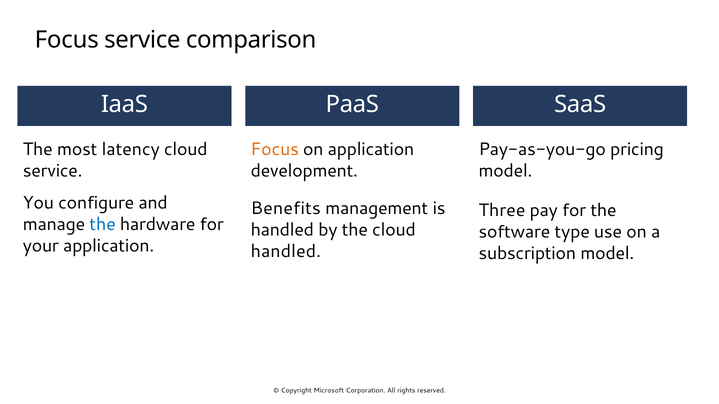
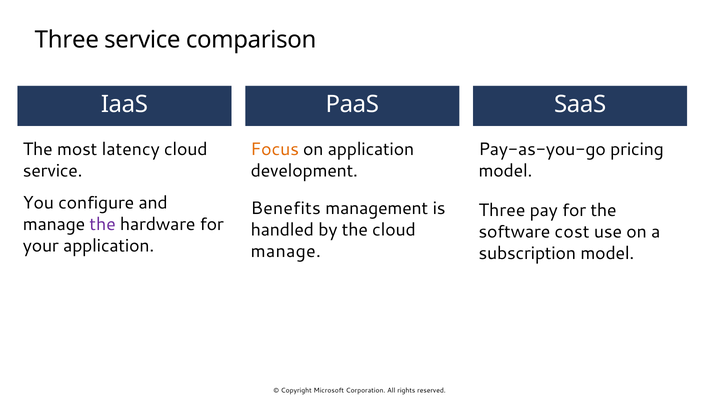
Focus at (67, 40): Focus -> Three
the at (103, 225) colour: blue -> purple
type: type -> cost
handled at (286, 252): handled -> manage
